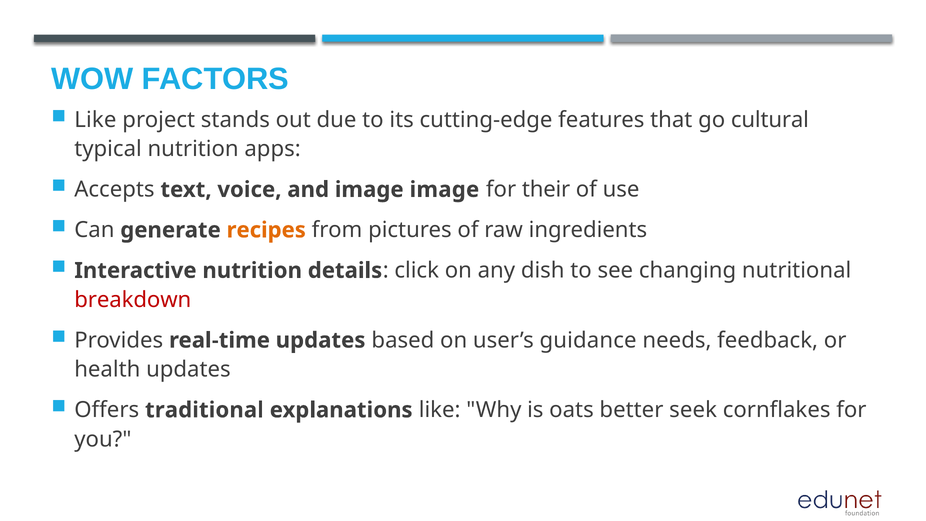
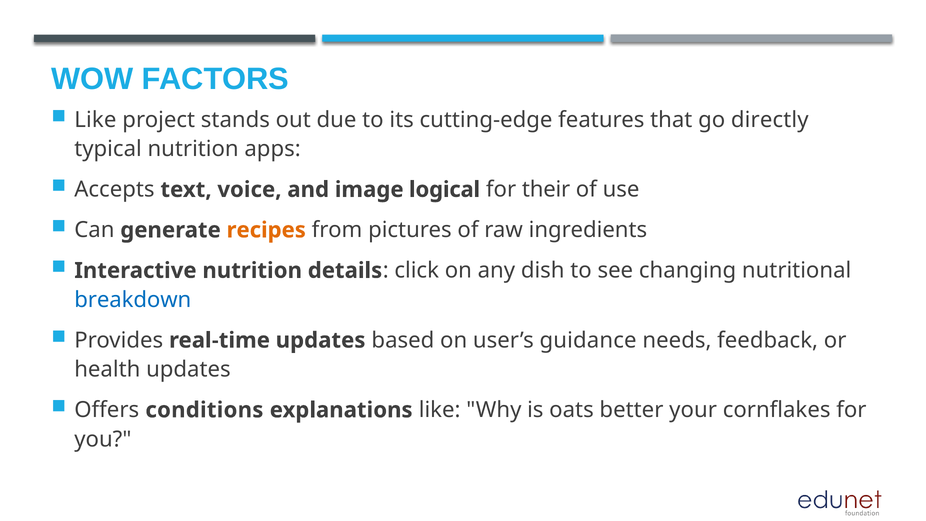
cultural: cultural -> directly
image image: image -> logical
breakdown colour: red -> blue
traditional: traditional -> conditions
seek: seek -> your
